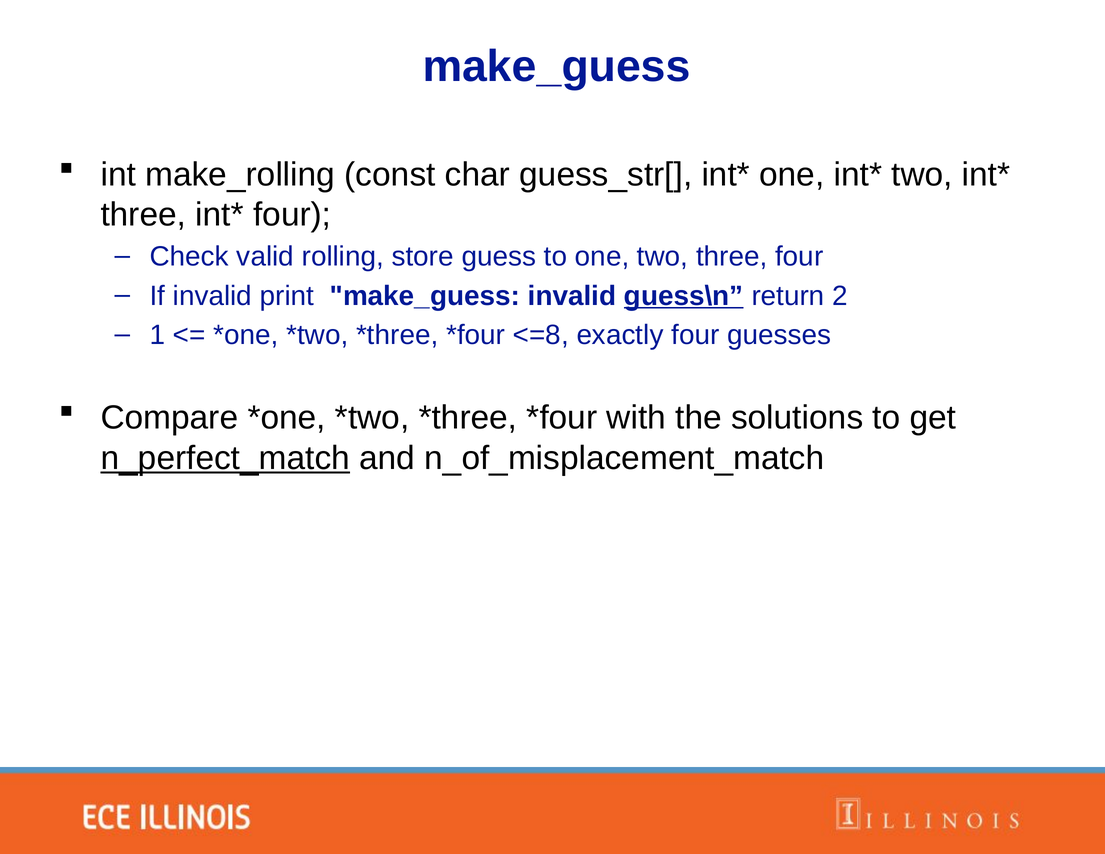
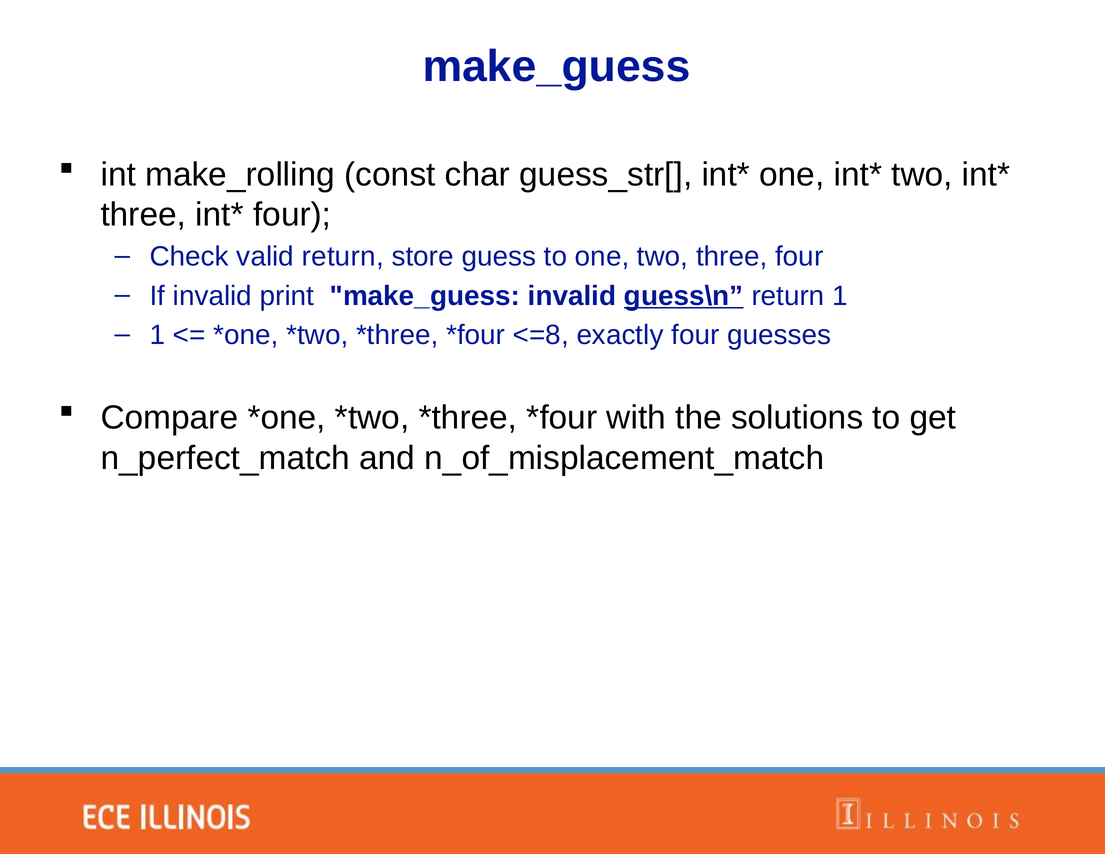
valid rolling: rolling -> return
return 2: 2 -> 1
n_perfect_match underline: present -> none
